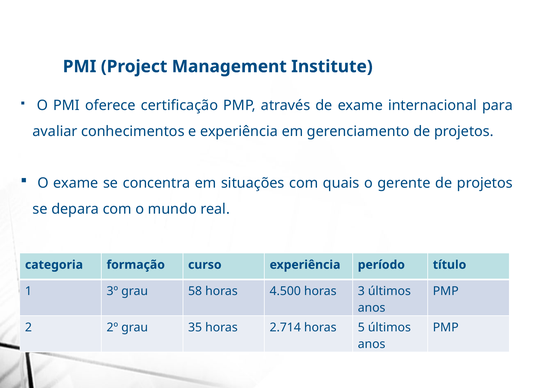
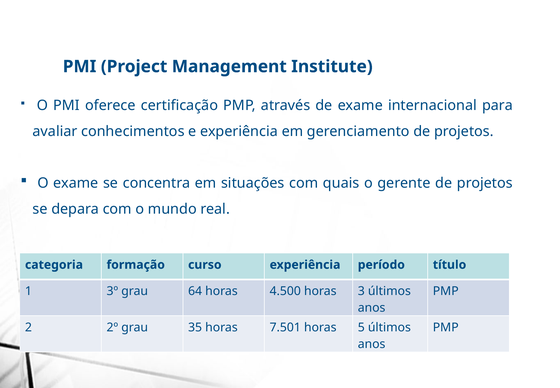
58: 58 -> 64
2.714: 2.714 -> 7.501
